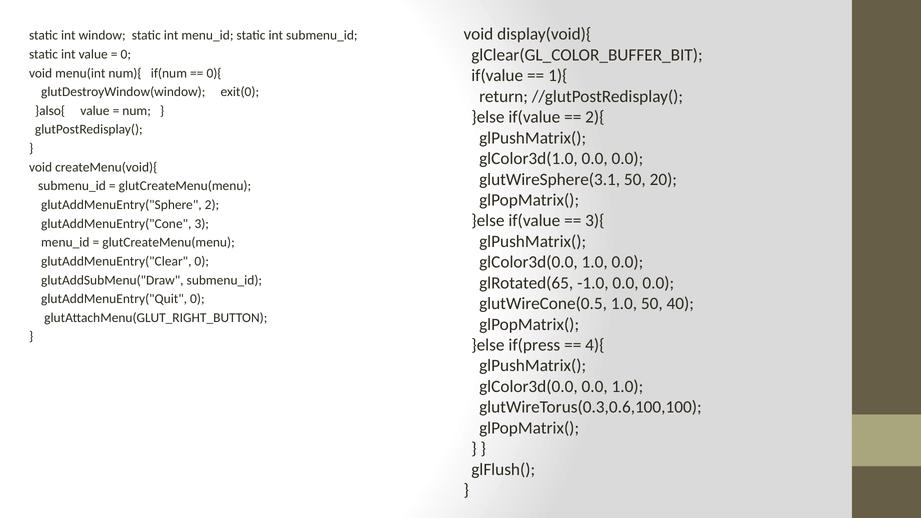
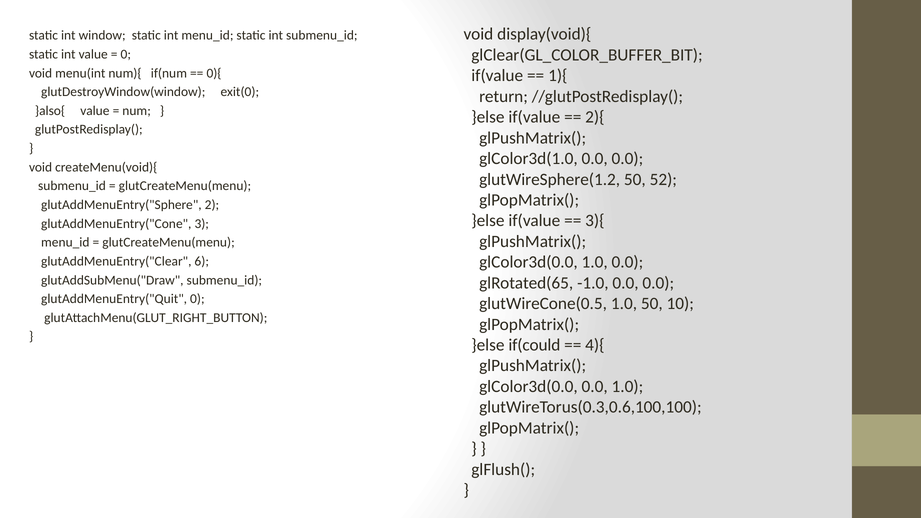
glutWireSphere(3.1: glutWireSphere(3.1 -> glutWireSphere(1.2
20: 20 -> 52
glutAddMenuEntry("Clear 0: 0 -> 6
40: 40 -> 10
if(press: if(press -> if(could
